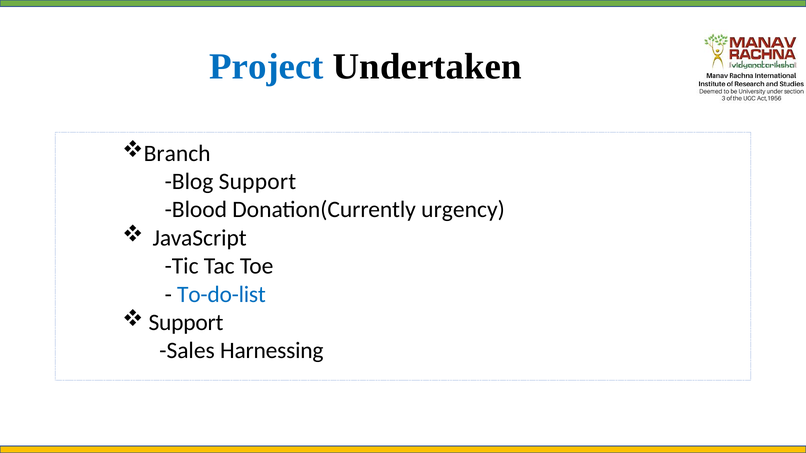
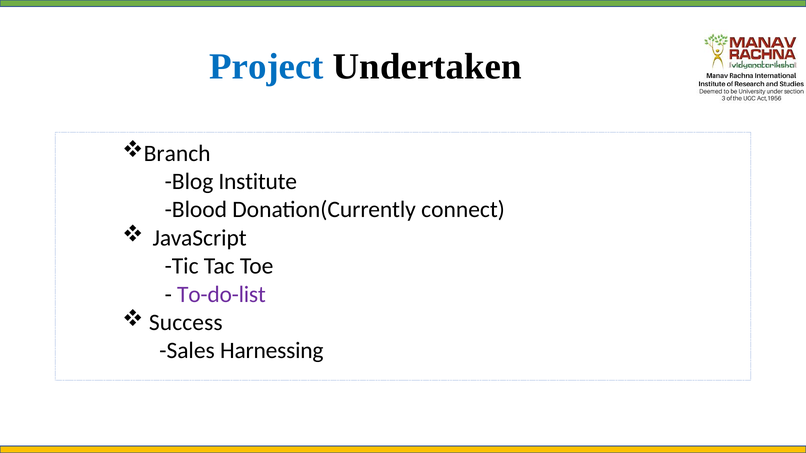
Blog Support: Support -> Institute
urgency: urgency -> connect
To-do-list colour: blue -> purple
Support at (186, 323): Support -> Success
